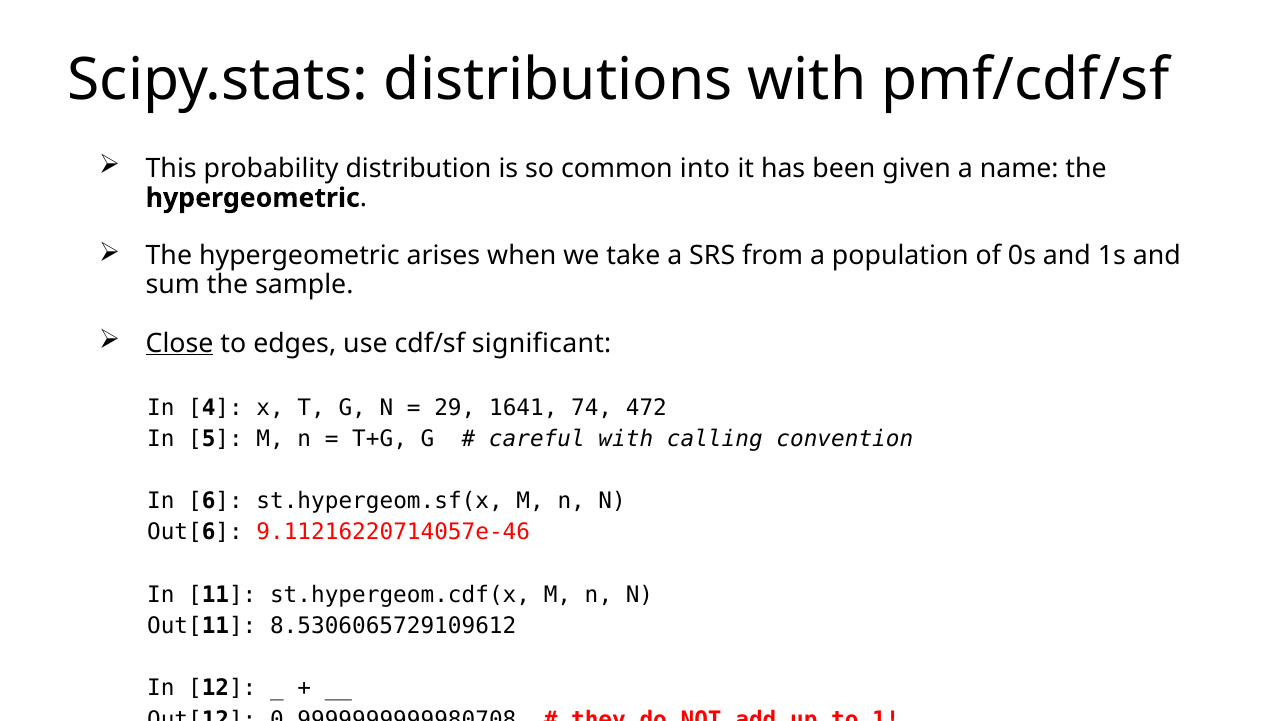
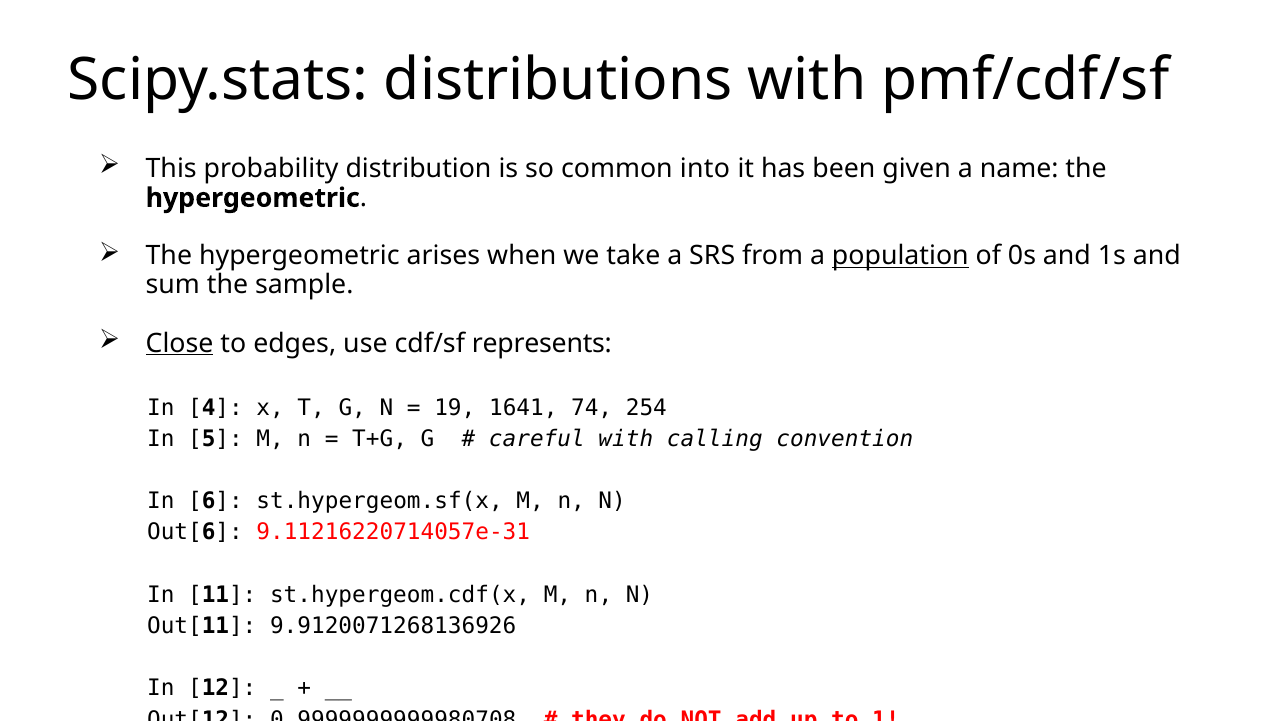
population underline: none -> present
significant: significant -> represents
29: 29 -> 19
472: 472 -> 254
9.11216220714057e-46: 9.11216220714057e-46 -> 9.11216220714057e-31
8.5306065729109612: 8.5306065729109612 -> 9.9120071268136926
